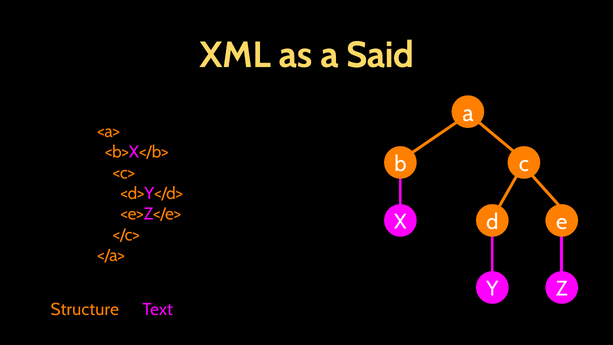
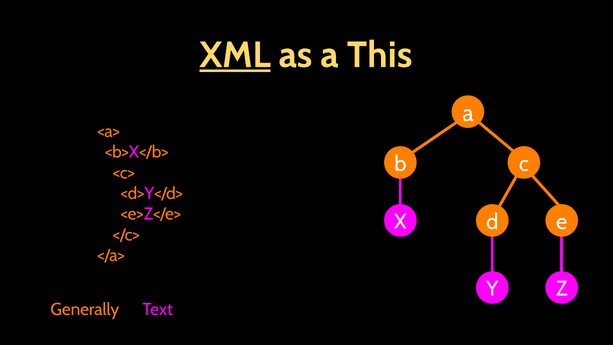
XML underline: none -> present
Said: Said -> This
Structure: Structure -> Generally
